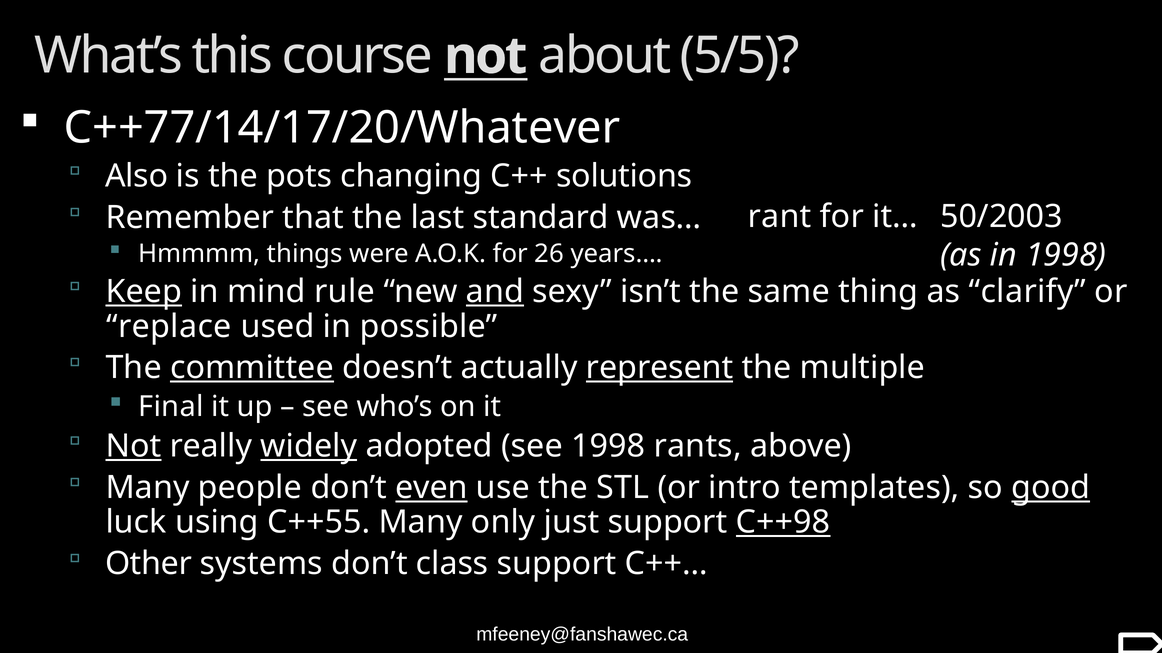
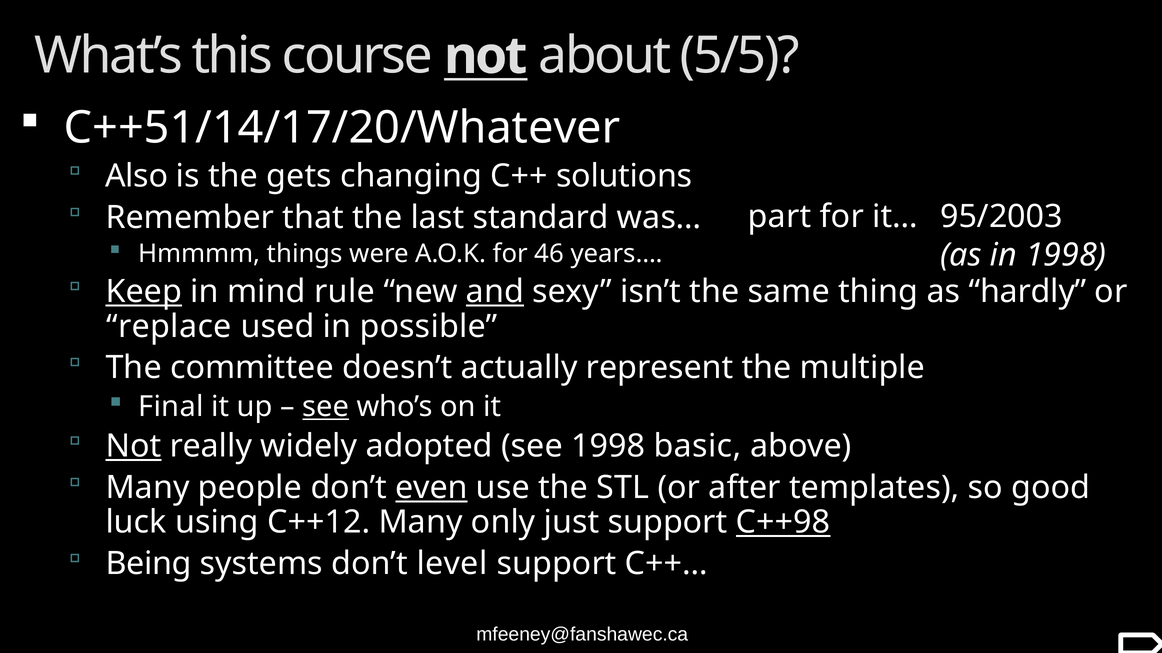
C++77/14/17/20/Whatever: C++77/14/17/20/Whatever -> C++51/14/17/20/Whatever
pots: pots -> gets
rant: rant -> part
50/2003: 50/2003 -> 95/2003
26: 26 -> 46
clarify: clarify -> hardly
committee underline: present -> none
represent underline: present -> none
see at (326, 407) underline: none -> present
widely underline: present -> none
rants: rants -> basic
intro: intro -> after
good underline: present -> none
C++55: C++55 -> C++12
Other: Other -> Being
class: class -> level
